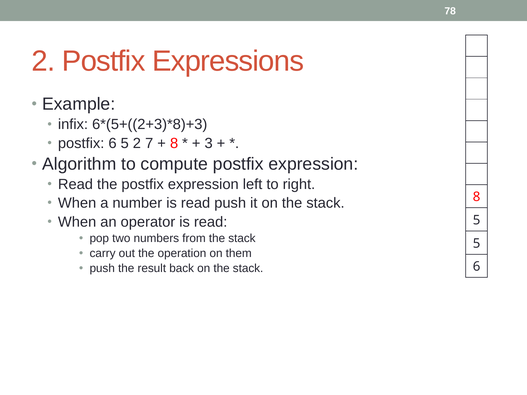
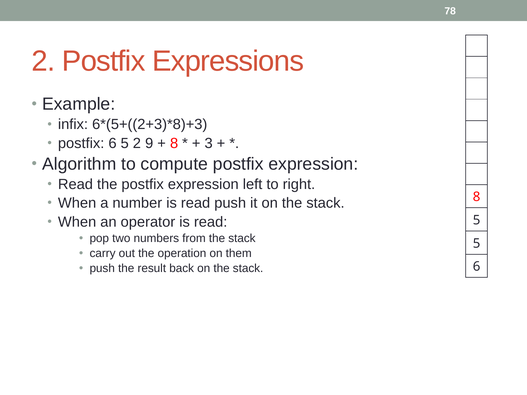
7: 7 -> 9
